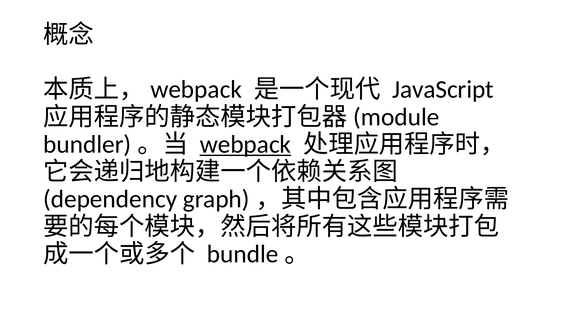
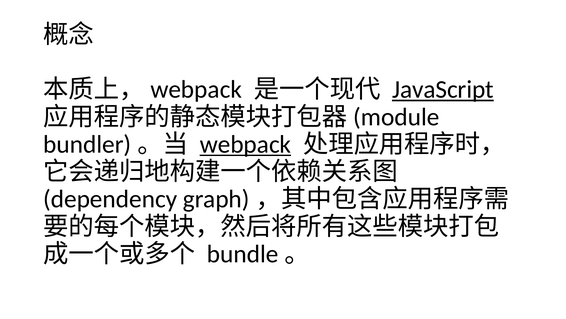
JavaScript underline: none -> present
